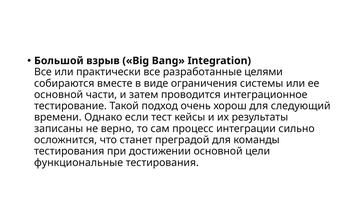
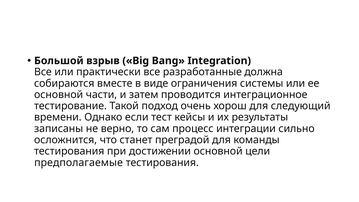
целями: целями -> должна
функциональные: функциональные -> предполагаемые
